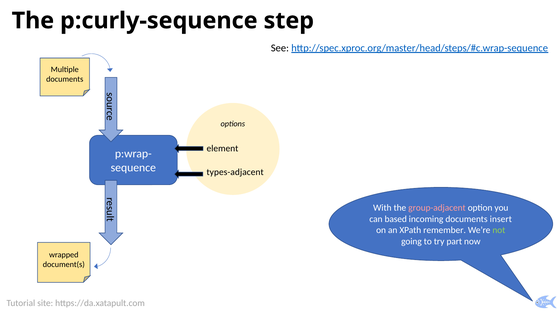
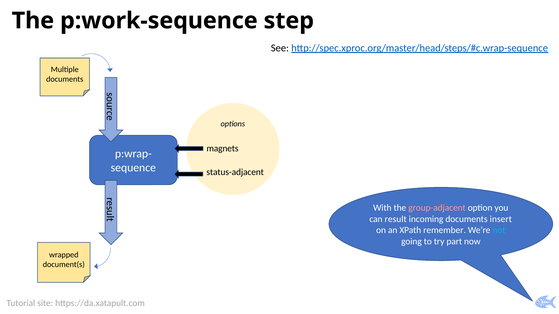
p:curly-sequence: p:curly-sequence -> p:work-sequence
element: element -> magnets
types-adjacent: types-adjacent -> status-adjacent
based: based -> result
not colour: light green -> light blue
